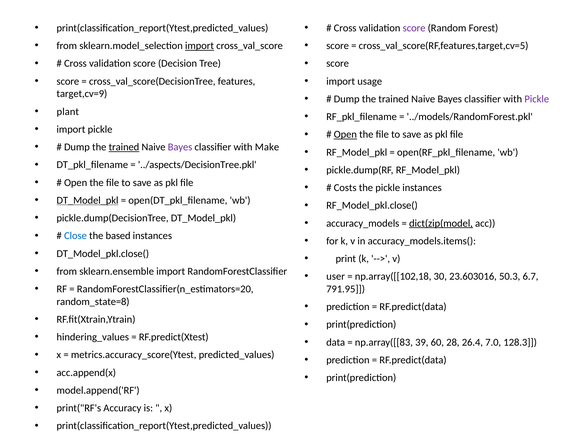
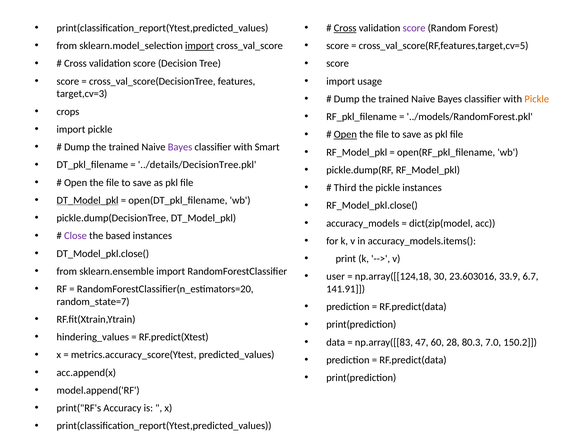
Cross at (345, 28) underline: none -> present
target,cv=9: target,cv=9 -> target,cv=3
Pickle at (537, 99) colour: purple -> orange
plant: plant -> crops
trained at (124, 147) underline: present -> none
Make: Make -> Smart
../aspects/DecisionTree.pkl: ../aspects/DecisionTree.pkl -> ../details/DecisionTree.pkl
Costs: Costs -> Third
dict(zip(model underline: present -> none
Close colour: blue -> purple
np.array([[102,18: np.array([[102,18 -> np.array([[124,18
50.3: 50.3 -> 33.9
791.95: 791.95 -> 141.91
random_state=8: random_state=8 -> random_state=7
39: 39 -> 47
26.4: 26.4 -> 80.3
128.3: 128.3 -> 150.2
